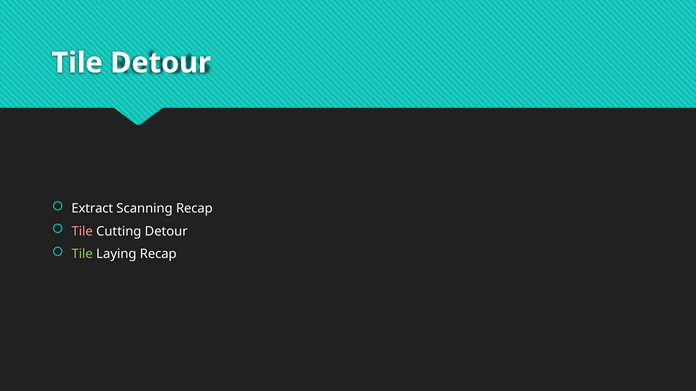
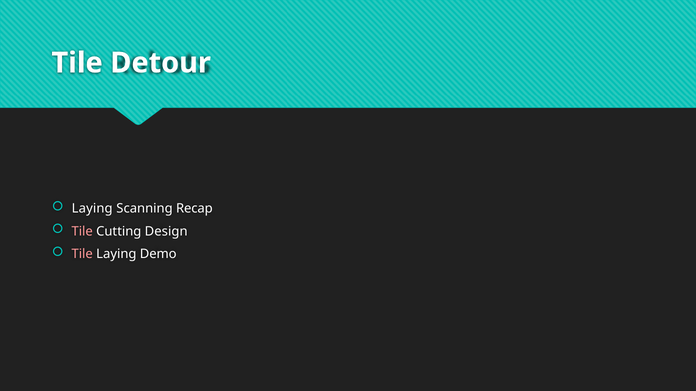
Extract at (92, 209): Extract -> Laying
Cutting Detour: Detour -> Design
Tile at (82, 254) colour: light green -> pink
Laying Recap: Recap -> Demo
